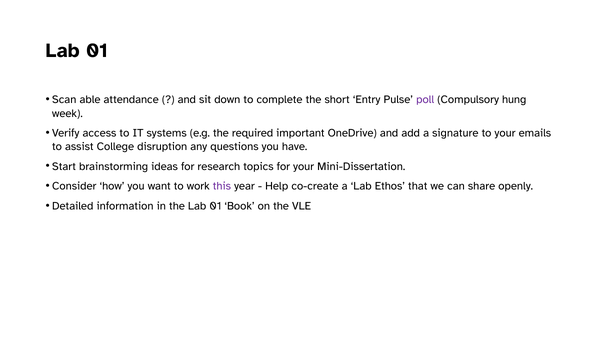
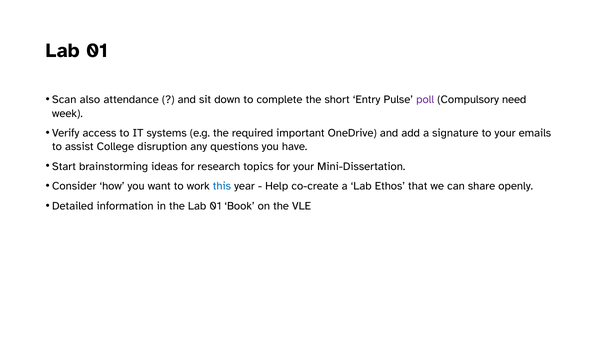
able: able -> also
hung: hung -> need
this colour: purple -> blue
